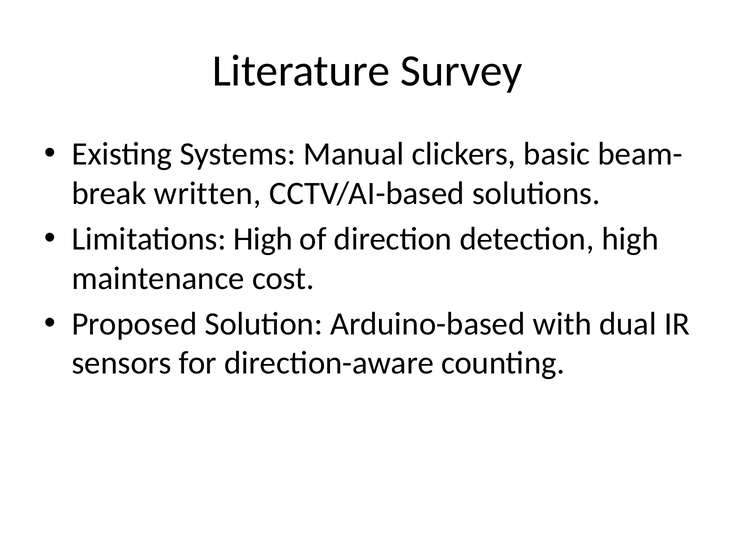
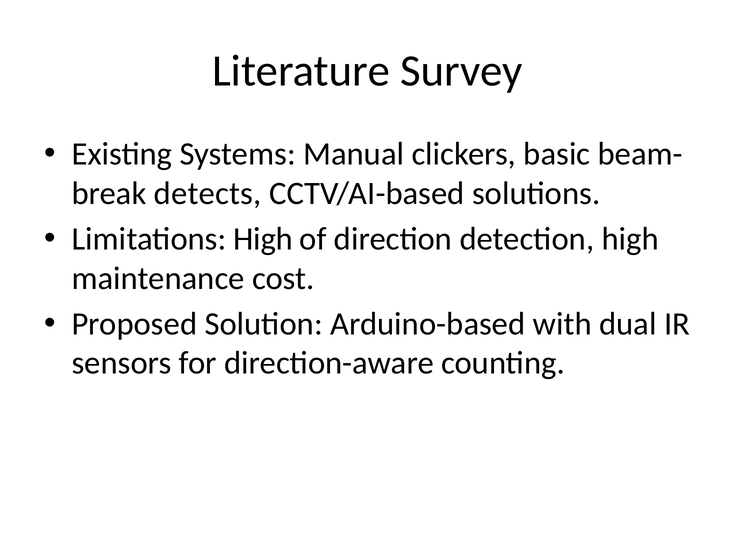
written: written -> detects
